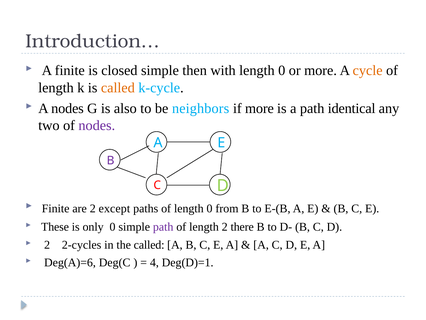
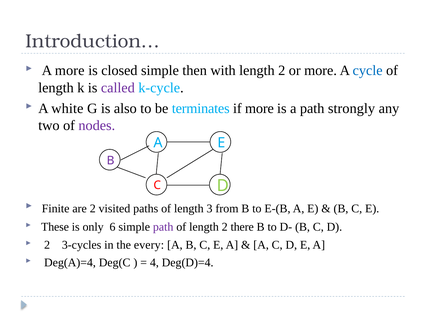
A finite: finite -> more
with length 0: 0 -> 2
cycle colour: orange -> blue
called at (118, 88) colour: orange -> purple
A nodes: nodes -> white
neighbors: neighbors -> terminates
identical: identical -> strongly
except: except -> visited
of length 0: 0 -> 3
only 0: 0 -> 6
2-cycles: 2-cycles -> 3-cycles
the called: called -> every
Deg(A)=6: Deg(A)=6 -> Deg(A)=4
Deg(D)=1: Deg(D)=1 -> Deg(D)=4
